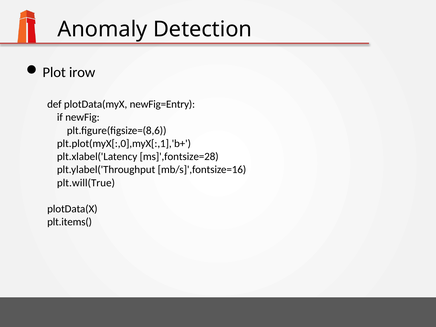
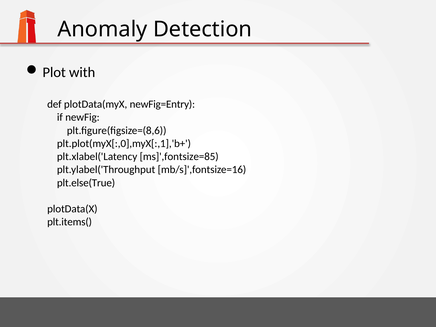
irow: irow -> with
ms]',fontsize=28: ms]',fontsize=28 -> ms]',fontsize=85
plt.will(True: plt.will(True -> plt.else(True
